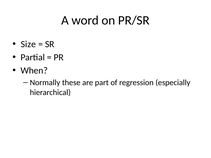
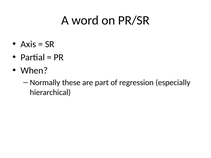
Size: Size -> Axis
